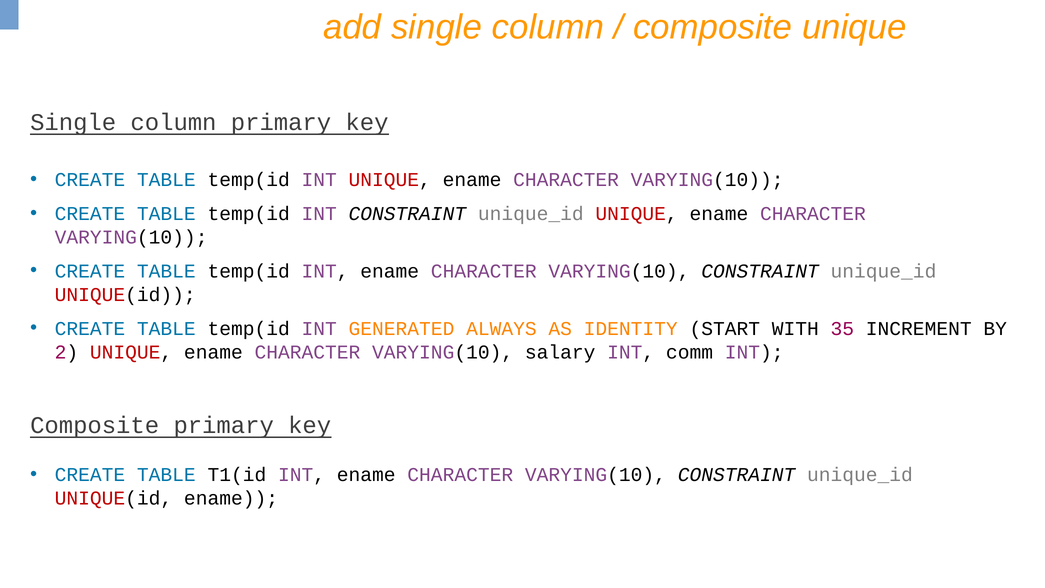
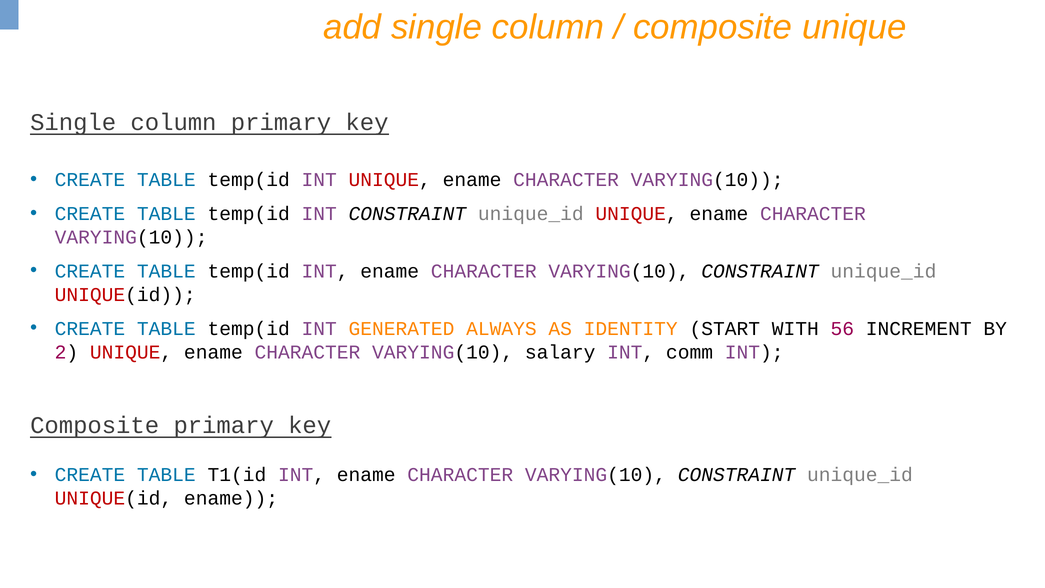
35: 35 -> 56
